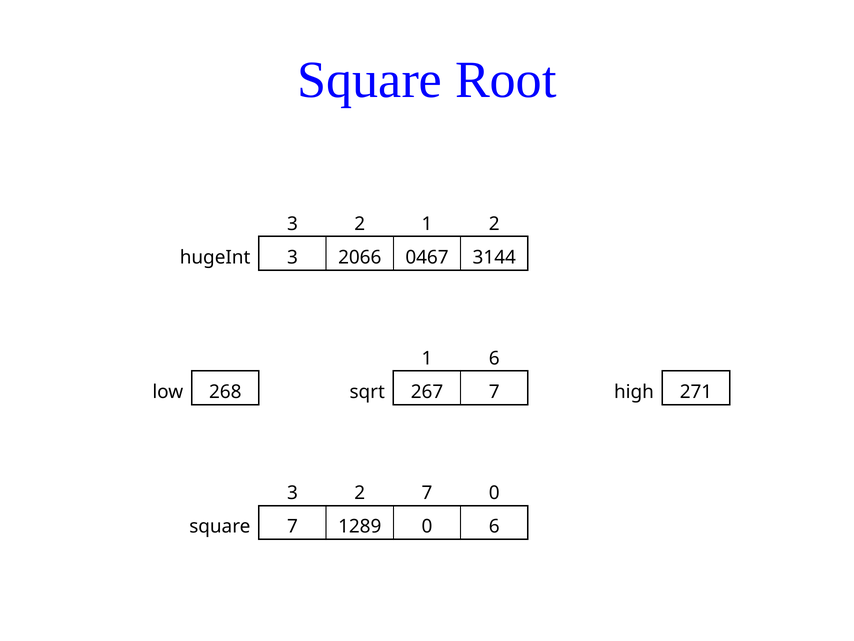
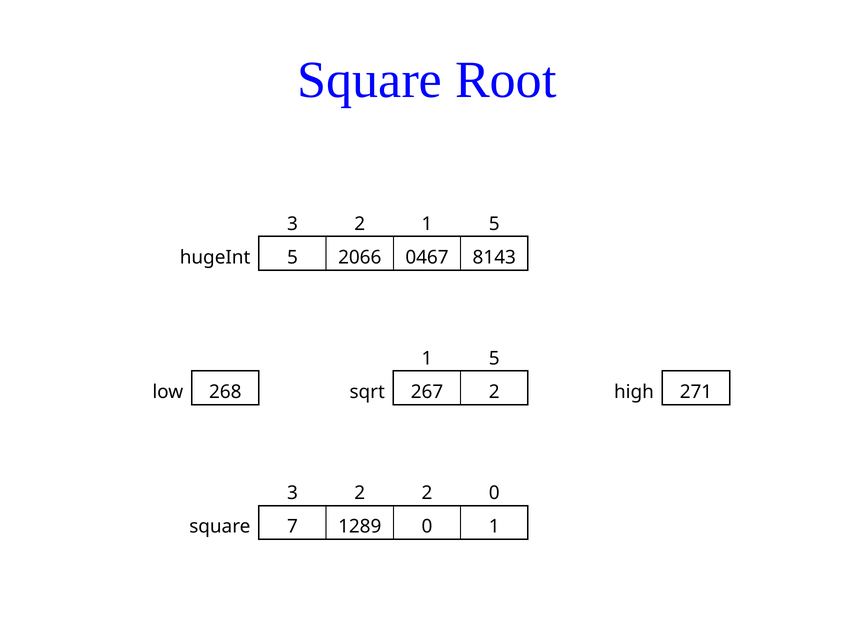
2 1 2: 2 -> 5
hugeInt 3: 3 -> 5
3144: 3144 -> 8143
6 at (494, 358): 6 -> 5
267 7: 7 -> 2
2 7: 7 -> 2
0 6: 6 -> 1
